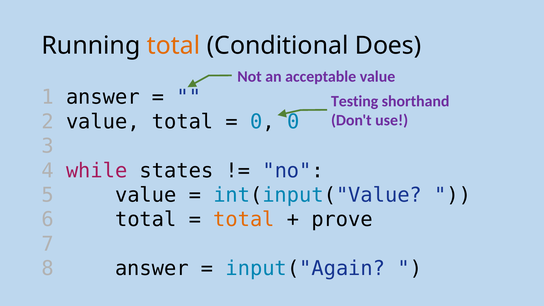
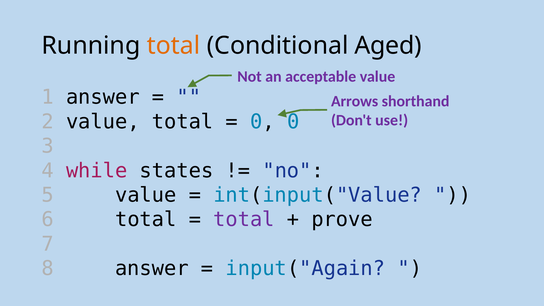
Does: Does -> Aged
Testing: Testing -> Arrows
total at (244, 220) colour: orange -> purple
